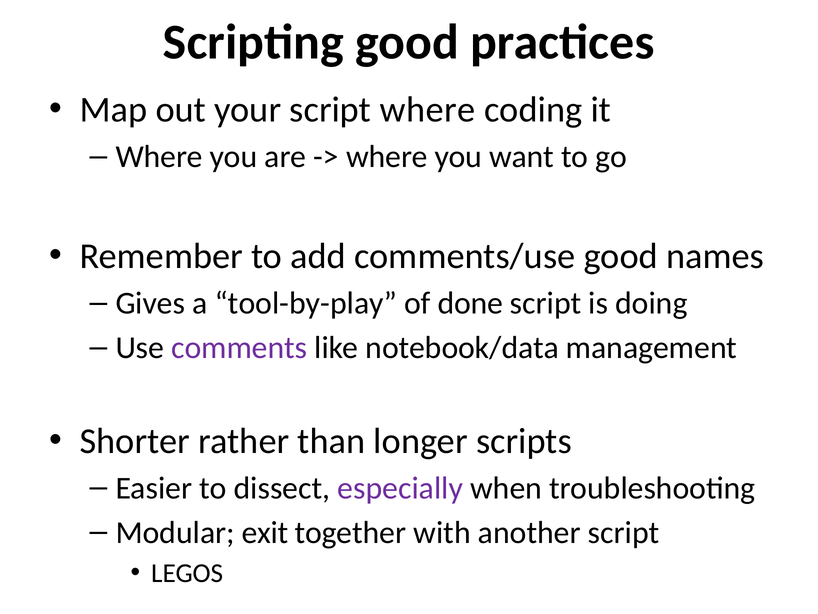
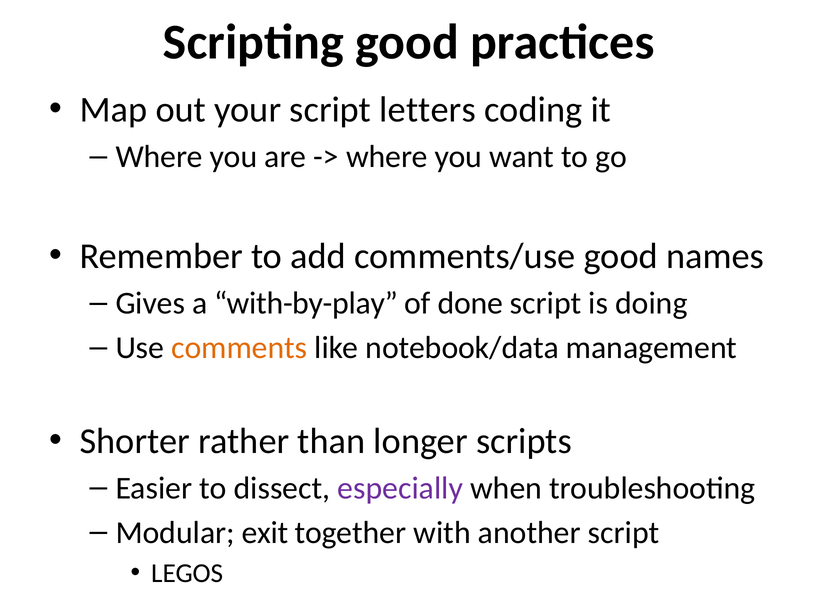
script where: where -> letters
tool-by-play: tool-by-play -> with-by-play
comments colour: purple -> orange
